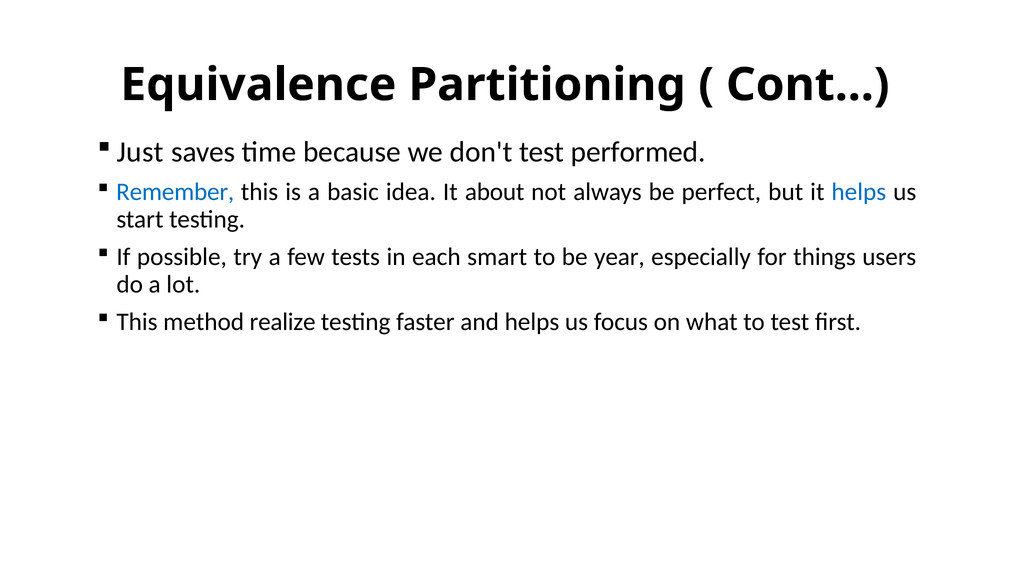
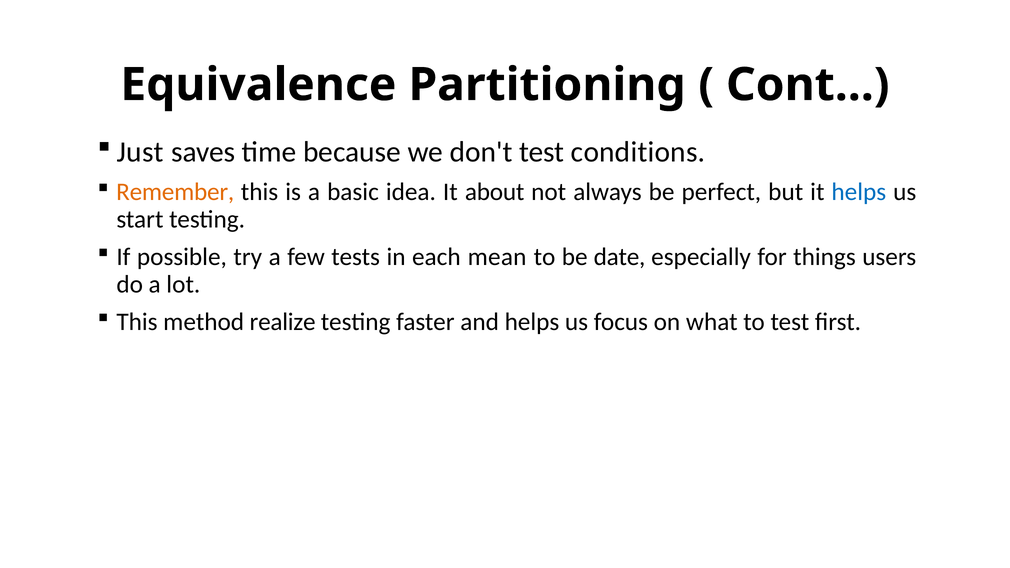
performed: performed -> conditions
Remember colour: blue -> orange
smart: smart -> mean
year: year -> date
